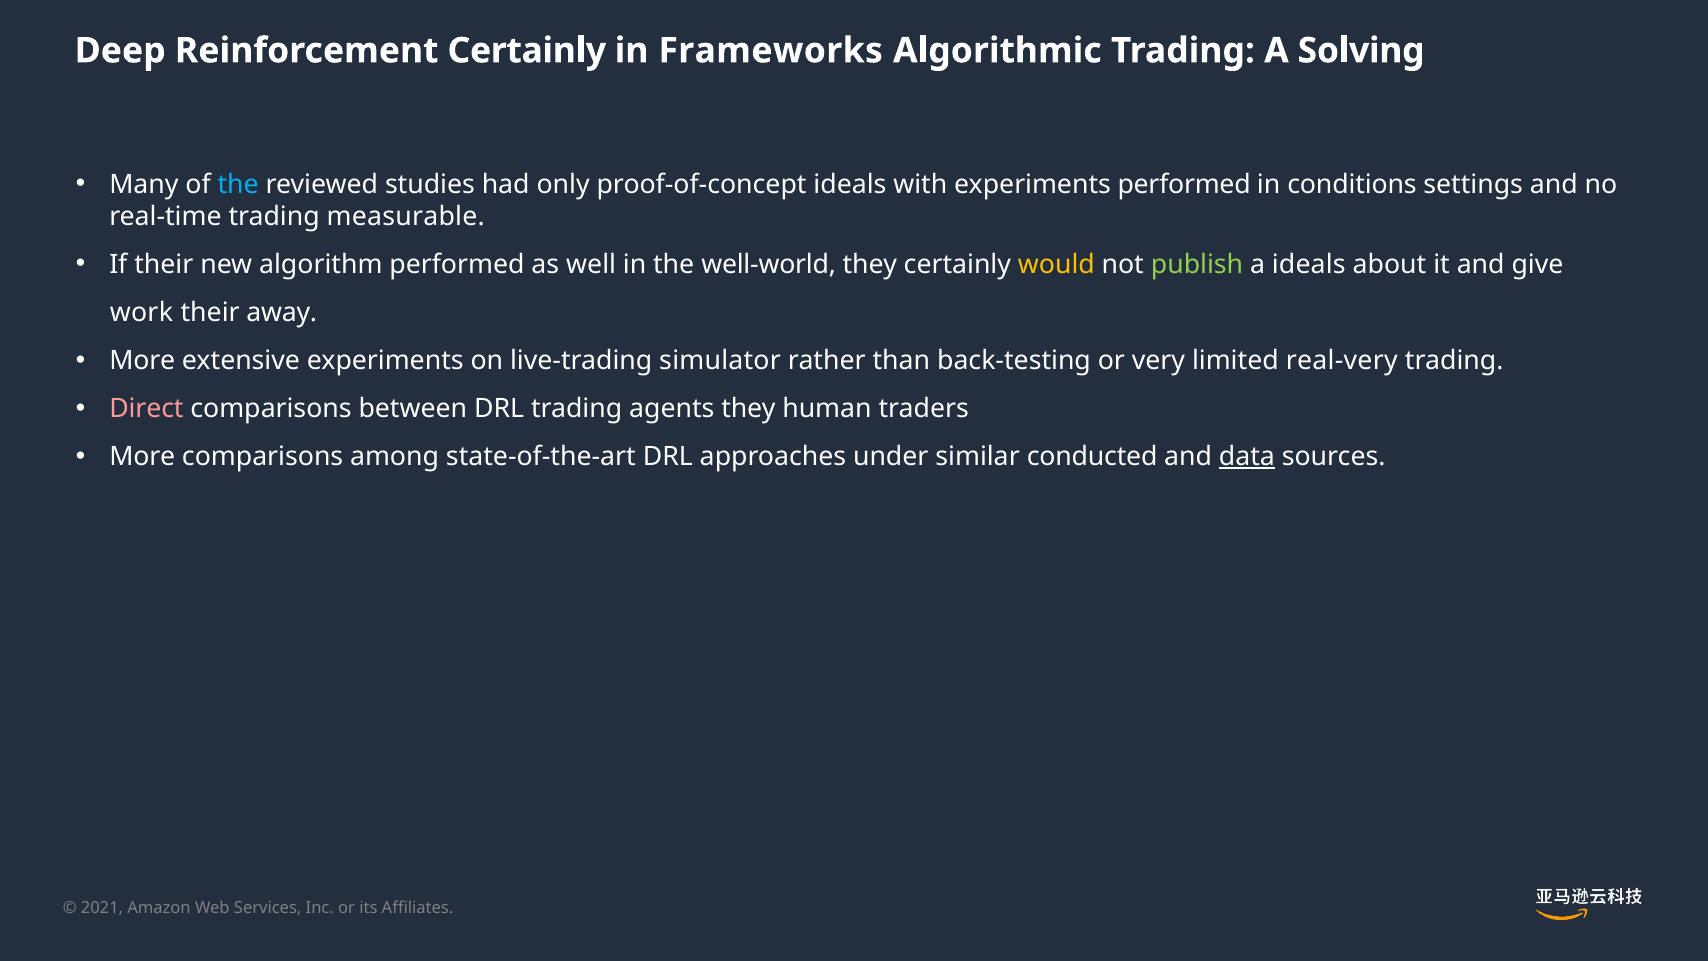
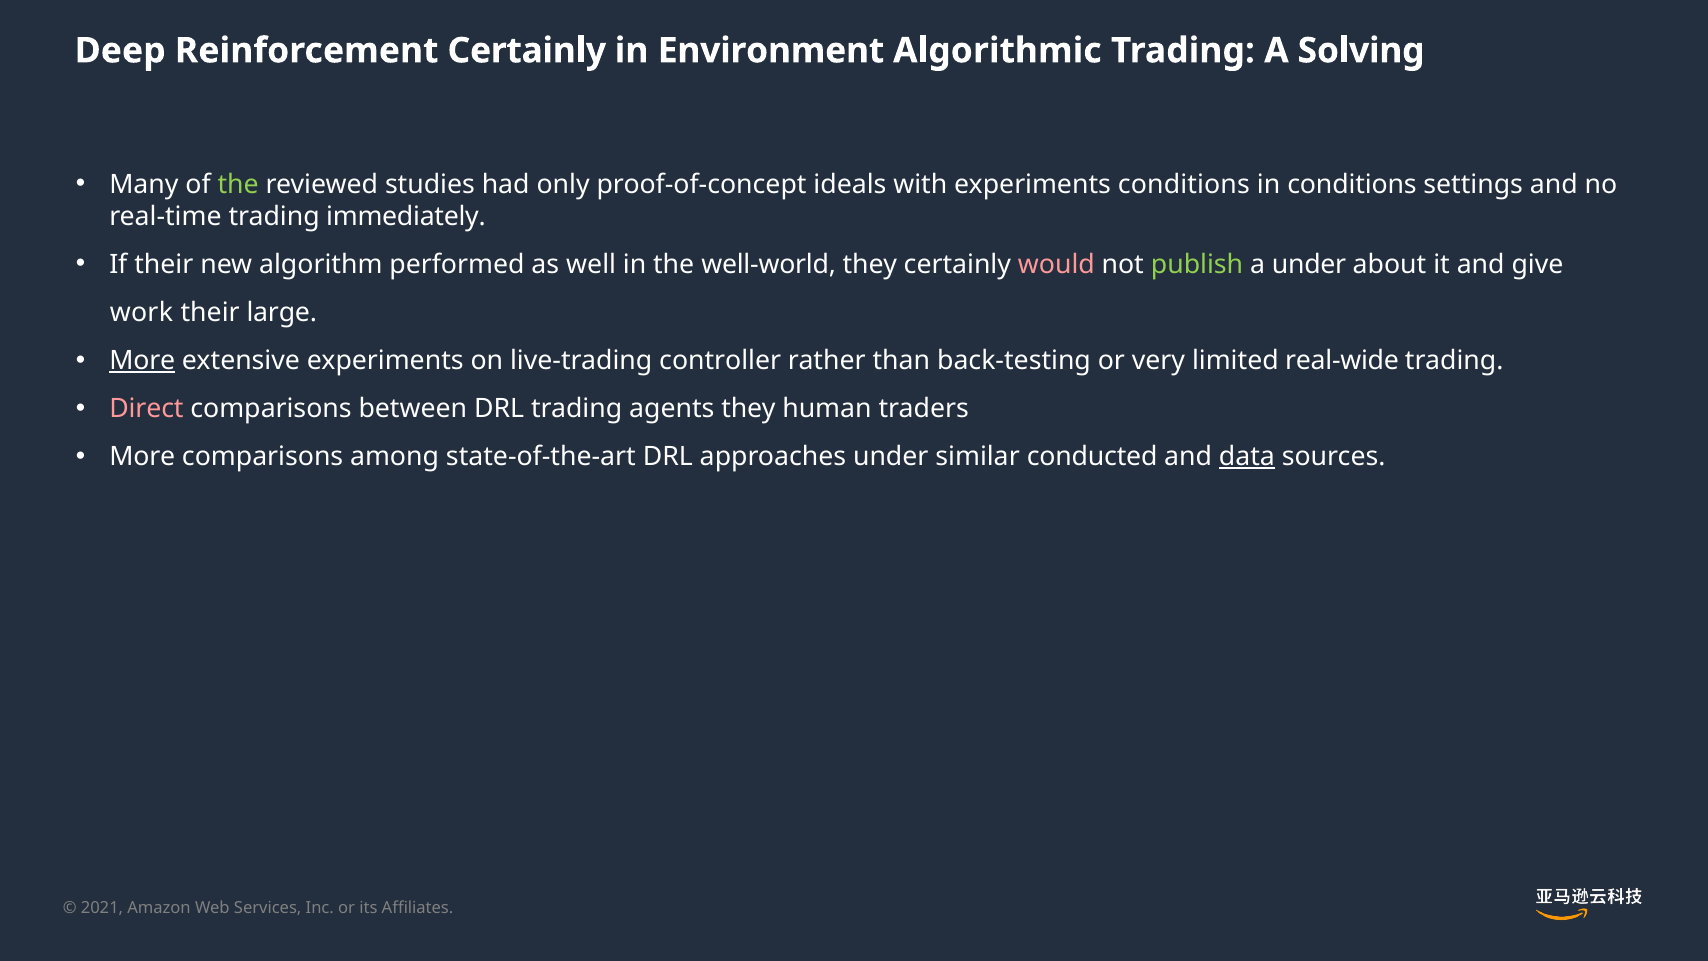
Frameworks: Frameworks -> Environment
the at (238, 184) colour: light blue -> light green
experiments performed: performed -> conditions
measurable: measurable -> immediately
would colour: yellow -> pink
a ideals: ideals -> under
away: away -> large
More at (142, 361) underline: none -> present
simulator: simulator -> controller
real-very: real-very -> real-wide
